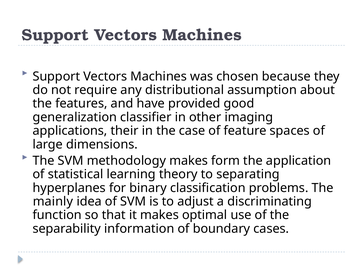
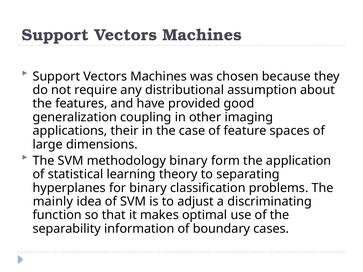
classifier: classifier -> coupling
methodology makes: makes -> binary
